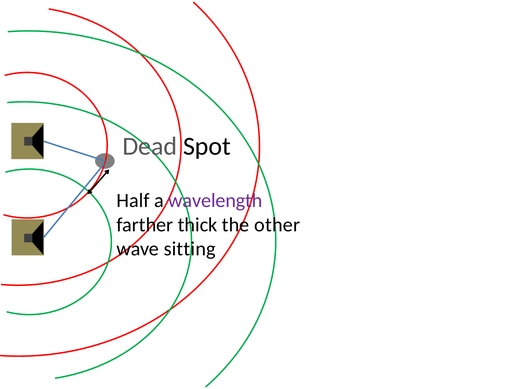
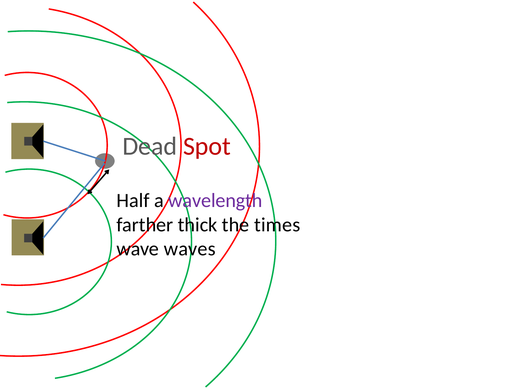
Spot colour: black -> red
other: other -> times
sitting: sitting -> waves
